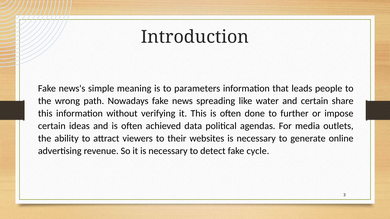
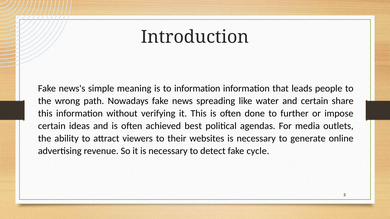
to parameters: parameters -> information
data: data -> best
